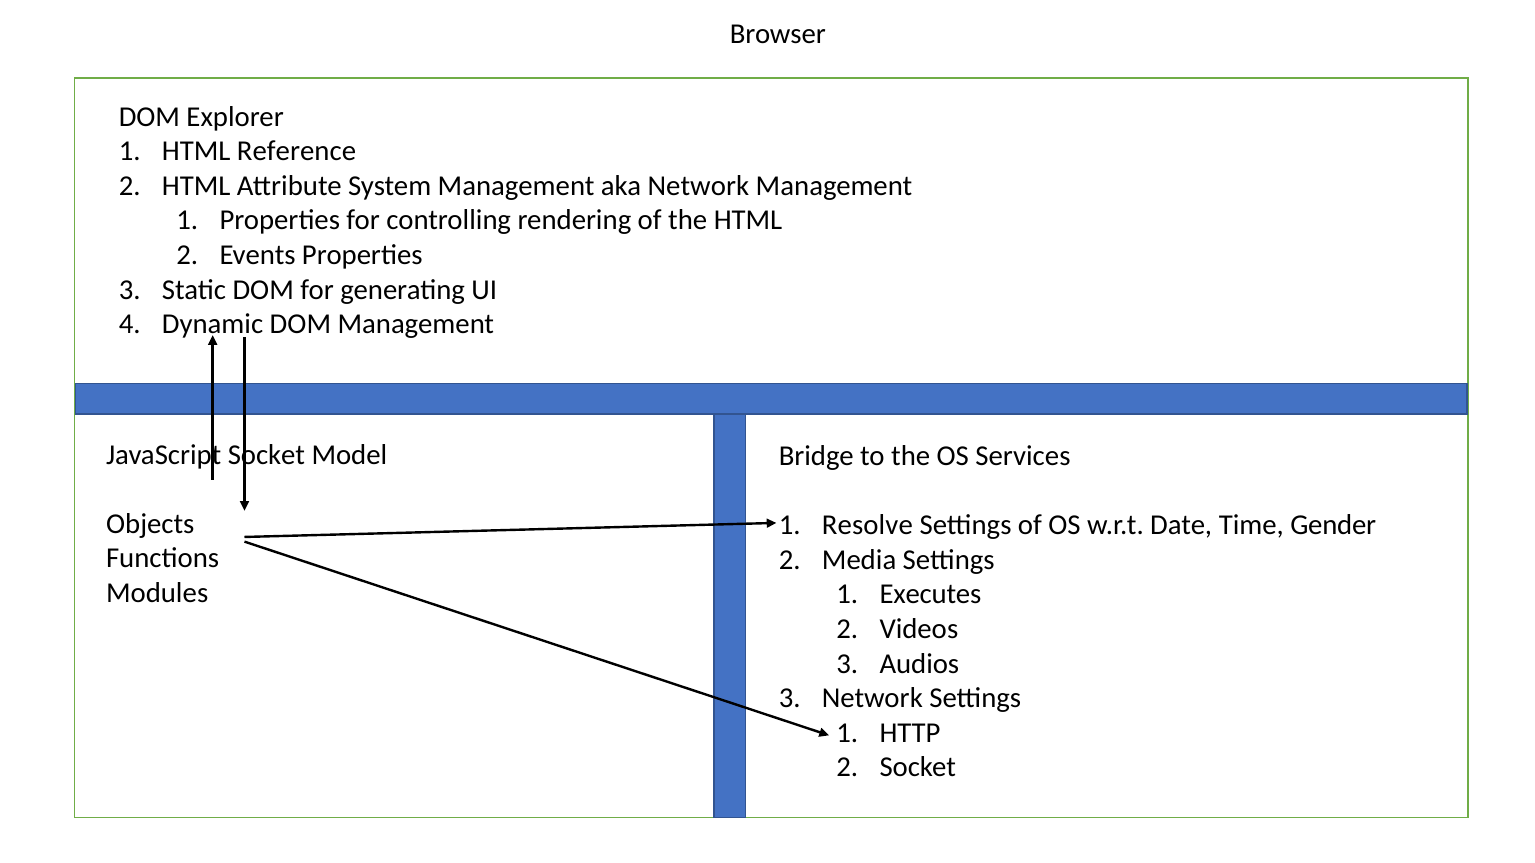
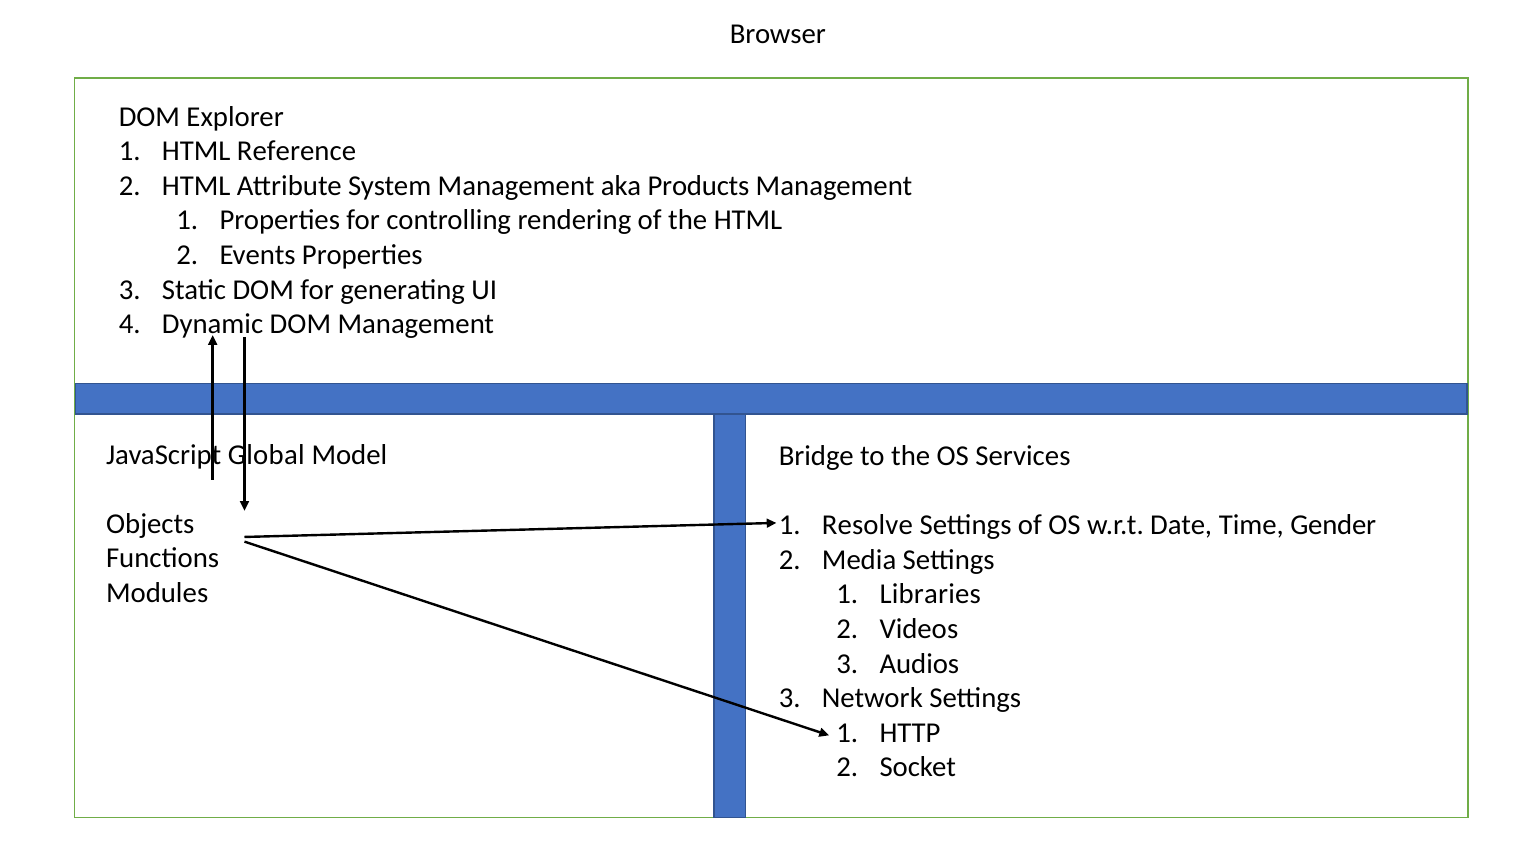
aka Network: Network -> Products
JavaScript Socket: Socket -> Global
Executes: Executes -> Libraries
